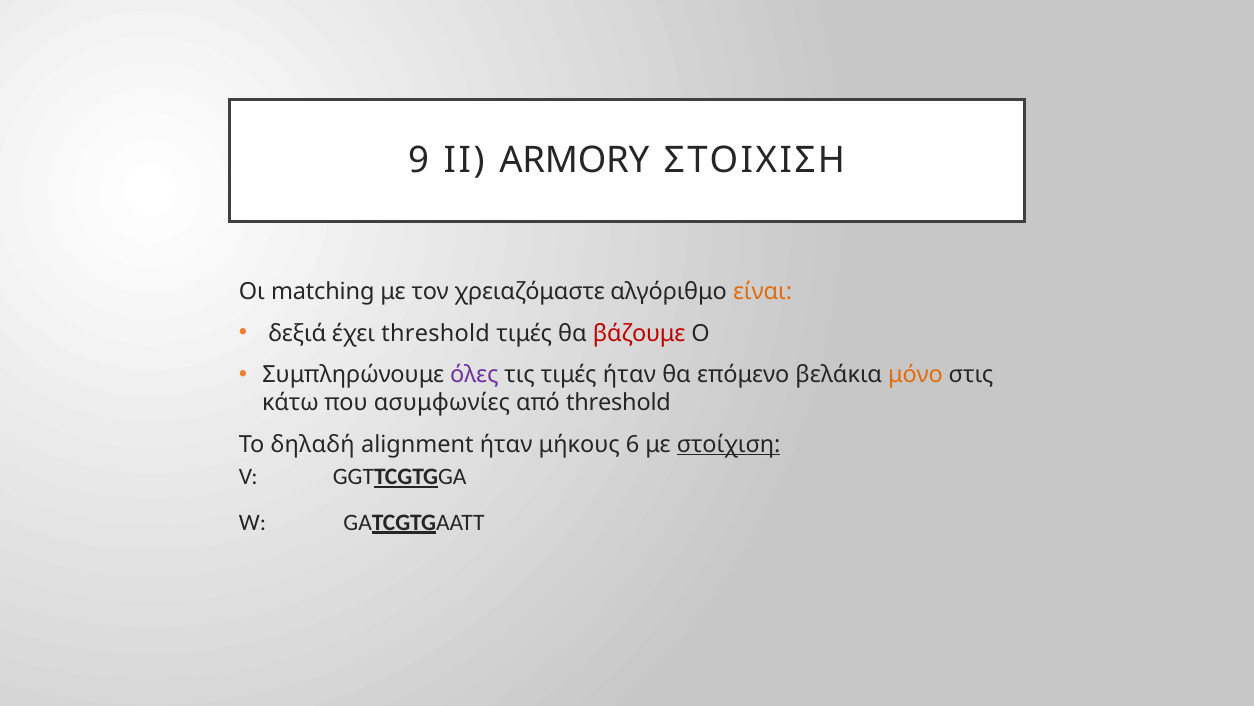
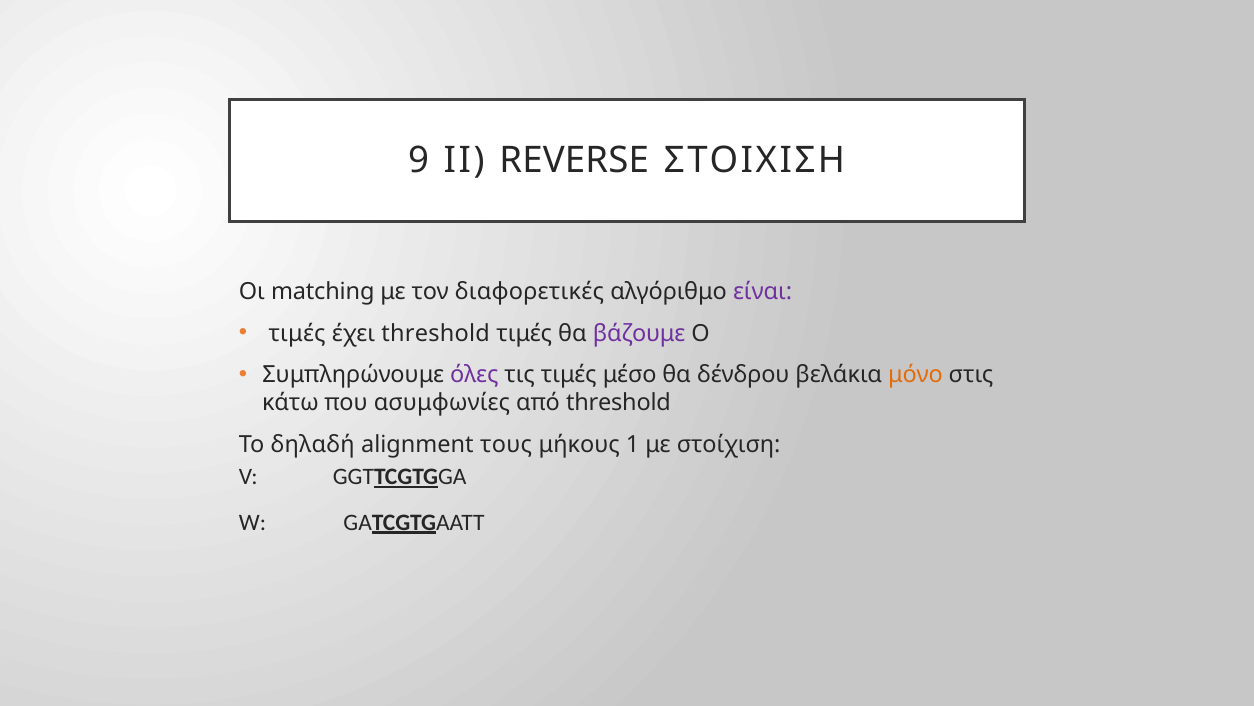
ARMORY: ARMORY -> REVERSE
χρειαζόμαστε: χρειαζόμαστε -> διαφορετικές
είναι colour: orange -> purple
δεξιά at (297, 333): δεξιά -> τιμές
βάζουμε colour: red -> purple
τιμές ήταν: ήταν -> μέσο
επόμενο: επόμενο -> δένδρου
alignment ήταν: ήταν -> τους
6: 6 -> 1
στοίχιση underline: present -> none
